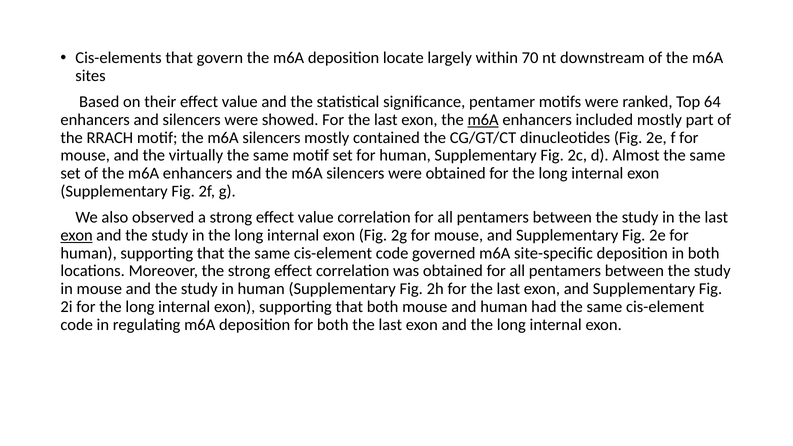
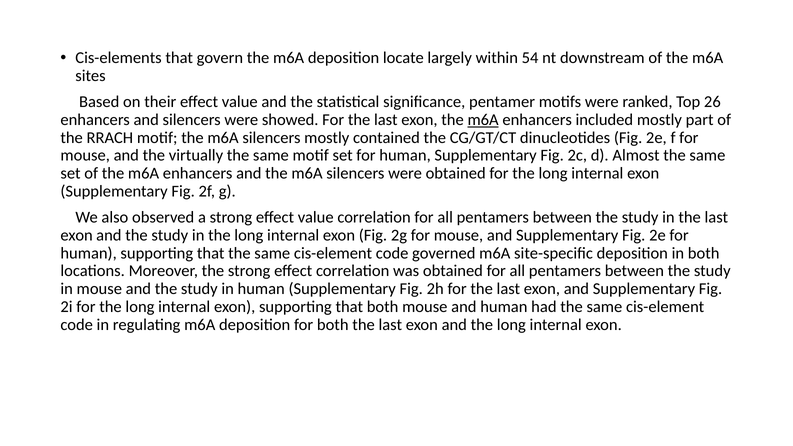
70: 70 -> 54
64: 64 -> 26
exon at (77, 235) underline: present -> none
